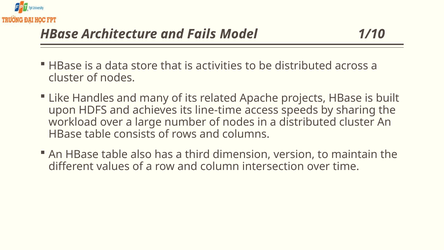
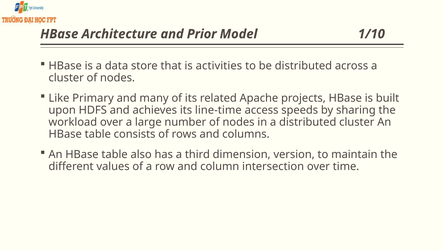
Fails: Fails -> Prior
Handles: Handles -> Primary
